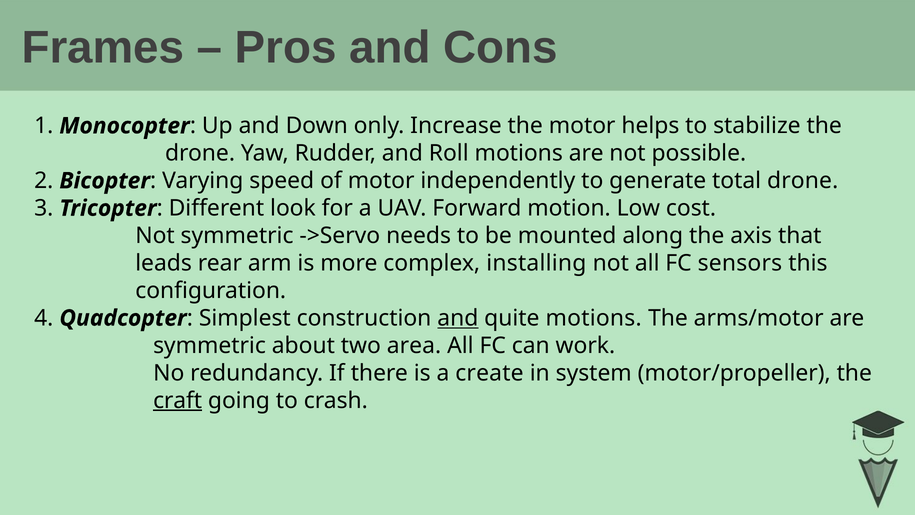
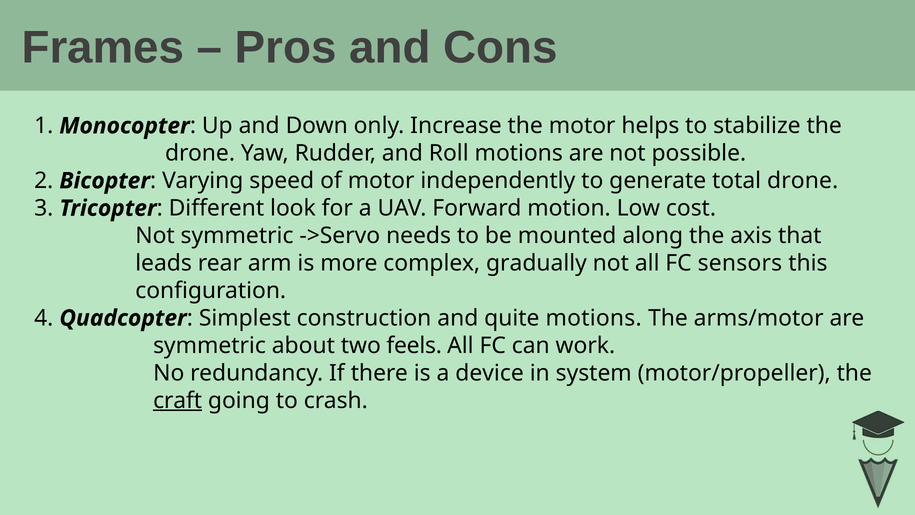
installing: installing -> gradually
and at (458, 318) underline: present -> none
area: area -> feels
create: create -> device
